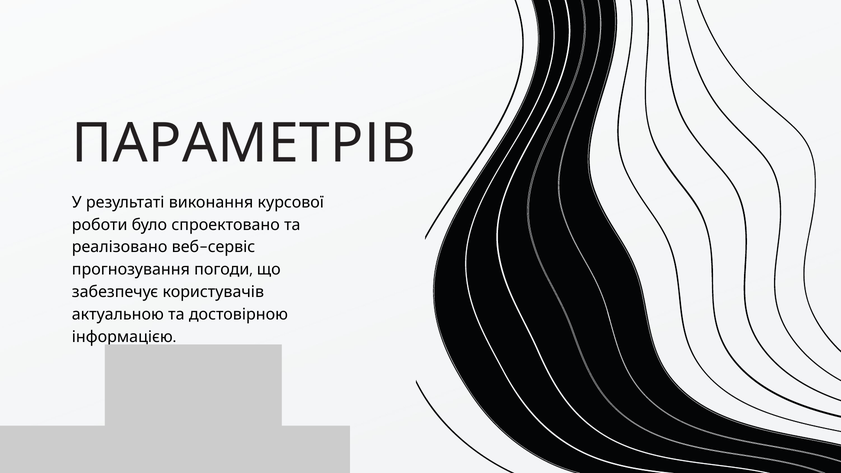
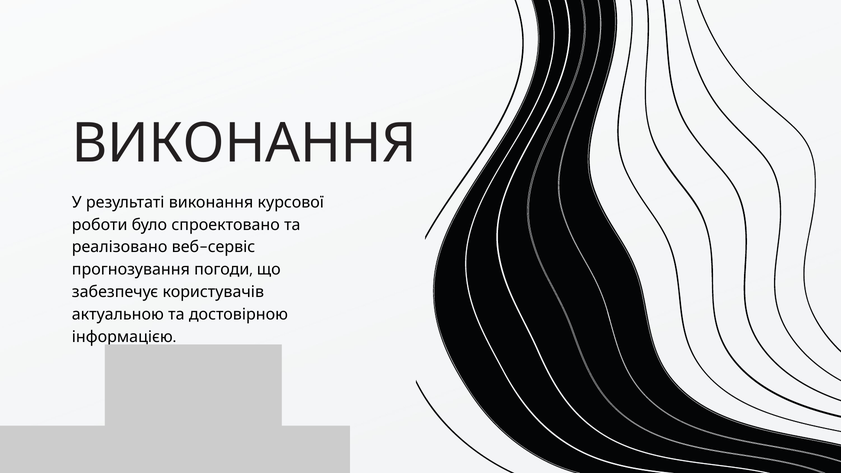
ПАРАМЕТРІВ at (244, 144): ПАРАМЕТРІВ -> ВИКОНАННЯ
